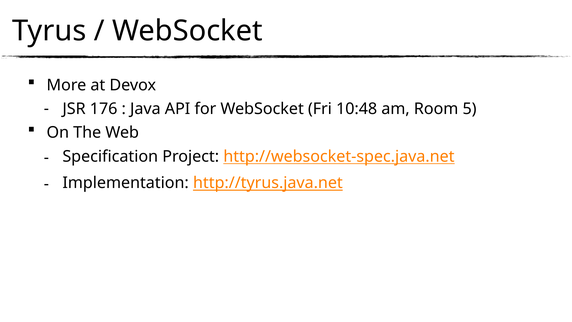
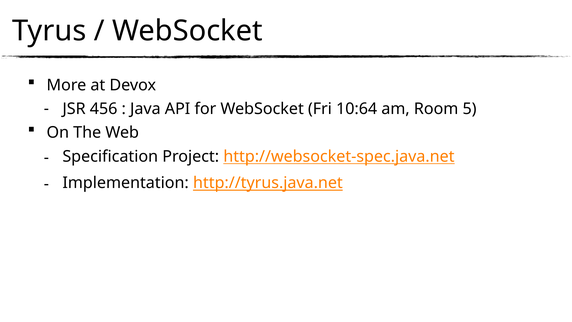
176: 176 -> 456
10:48: 10:48 -> 10:64
